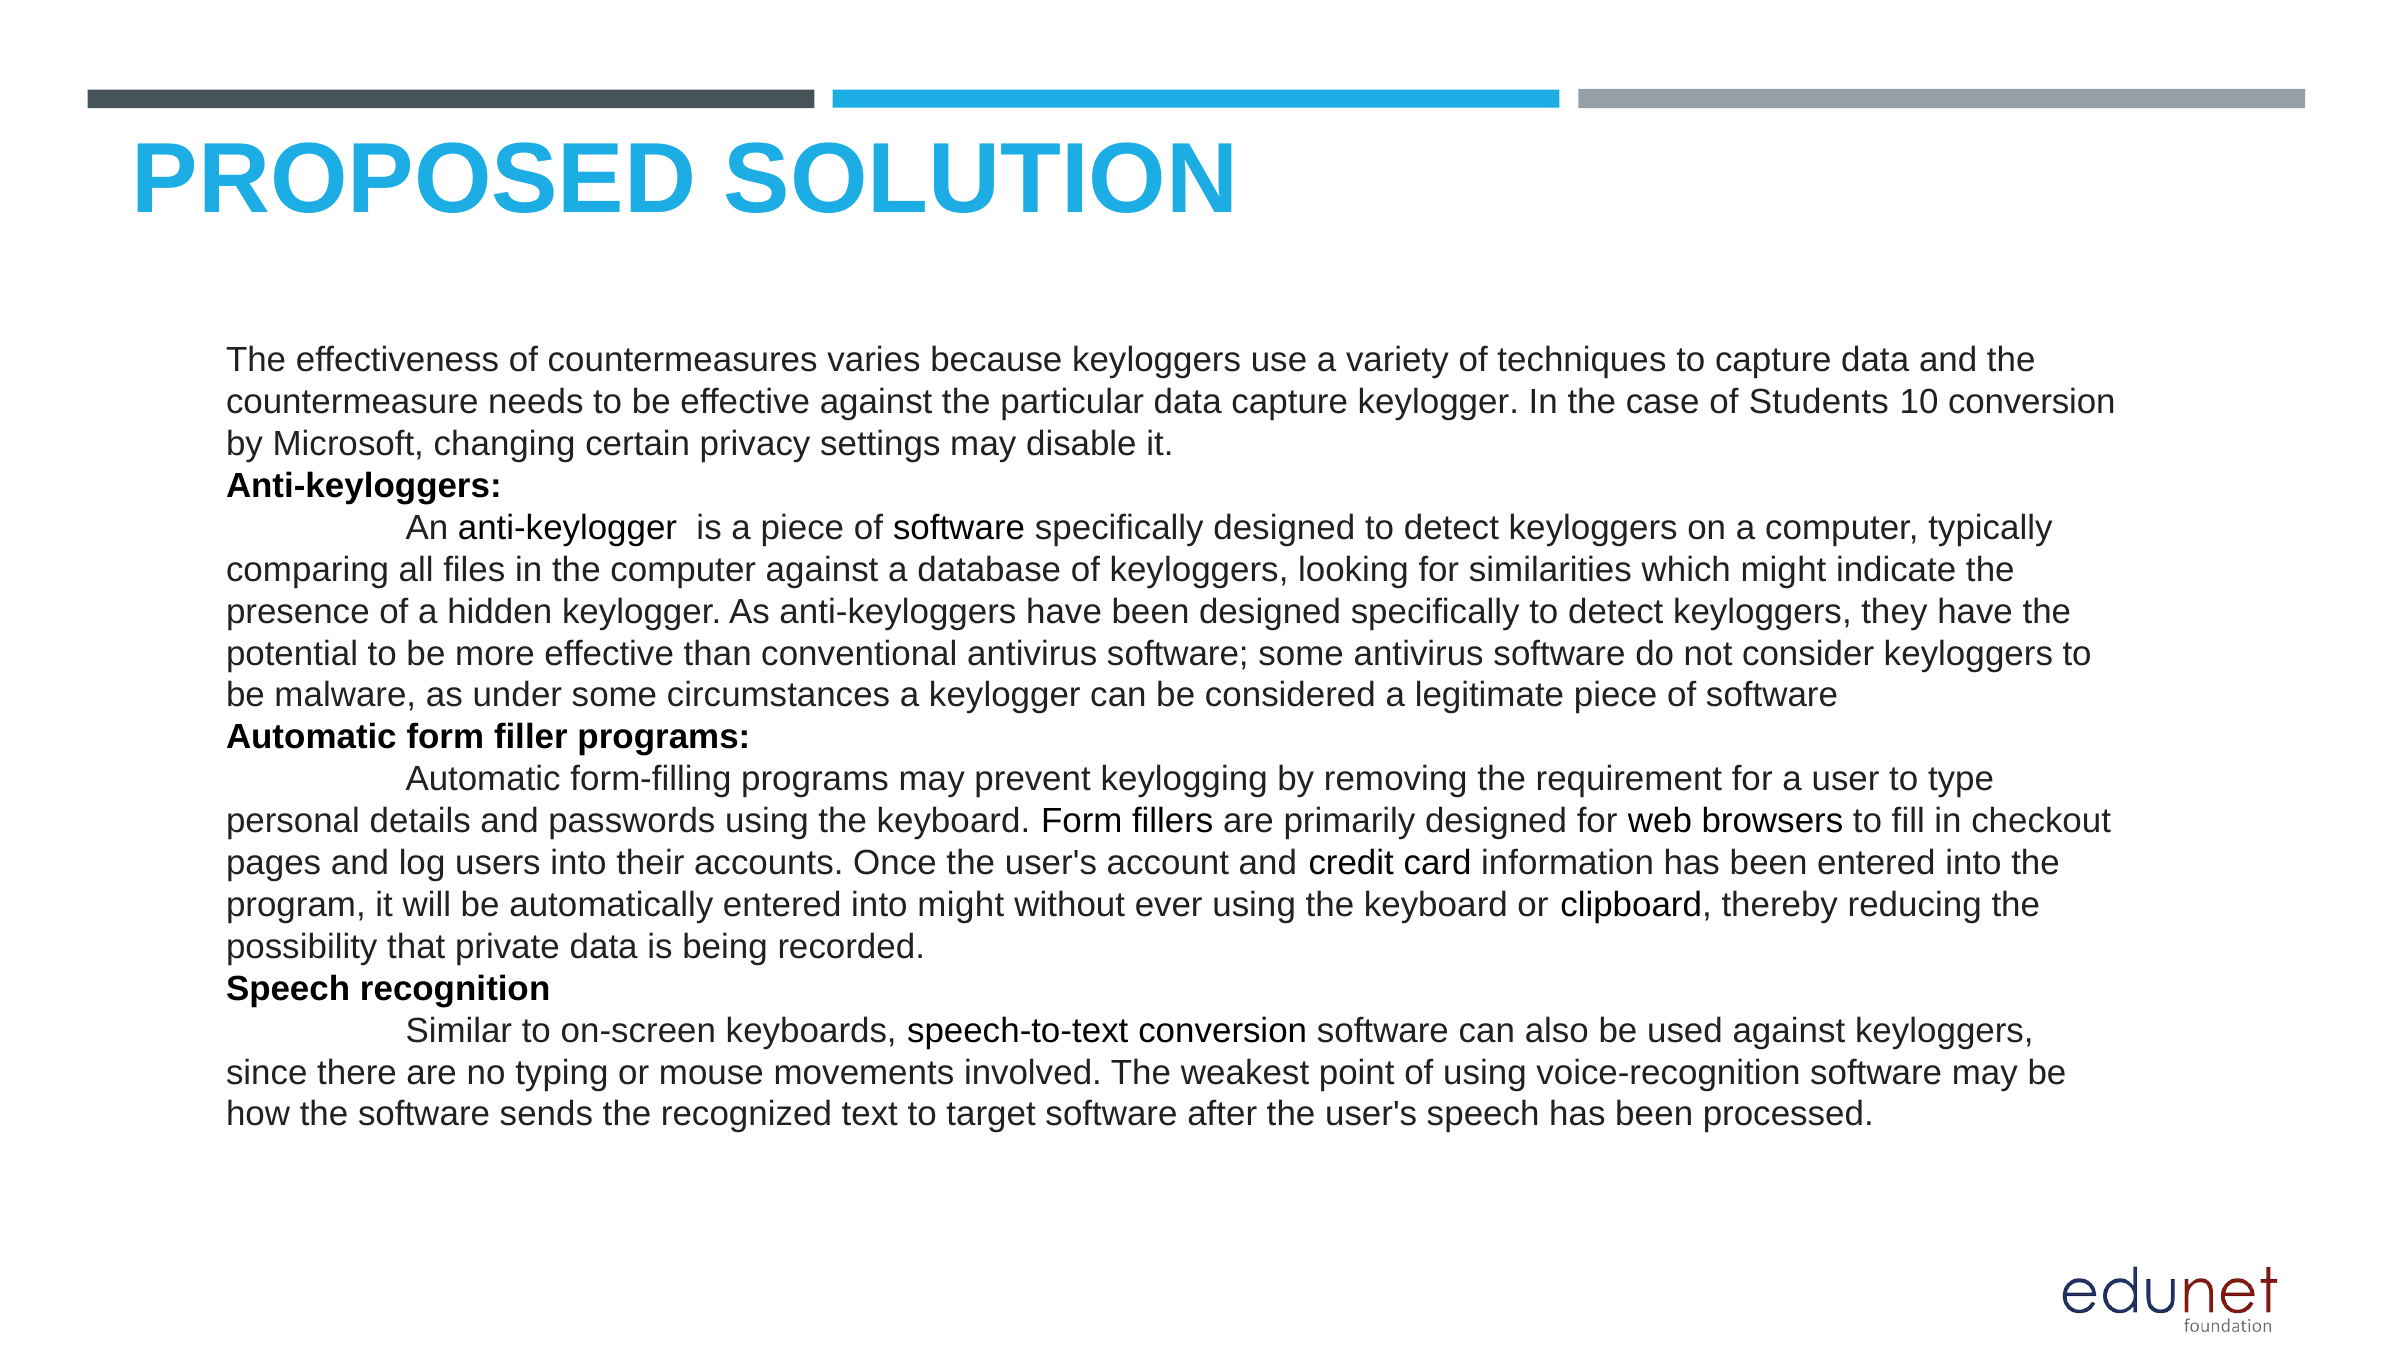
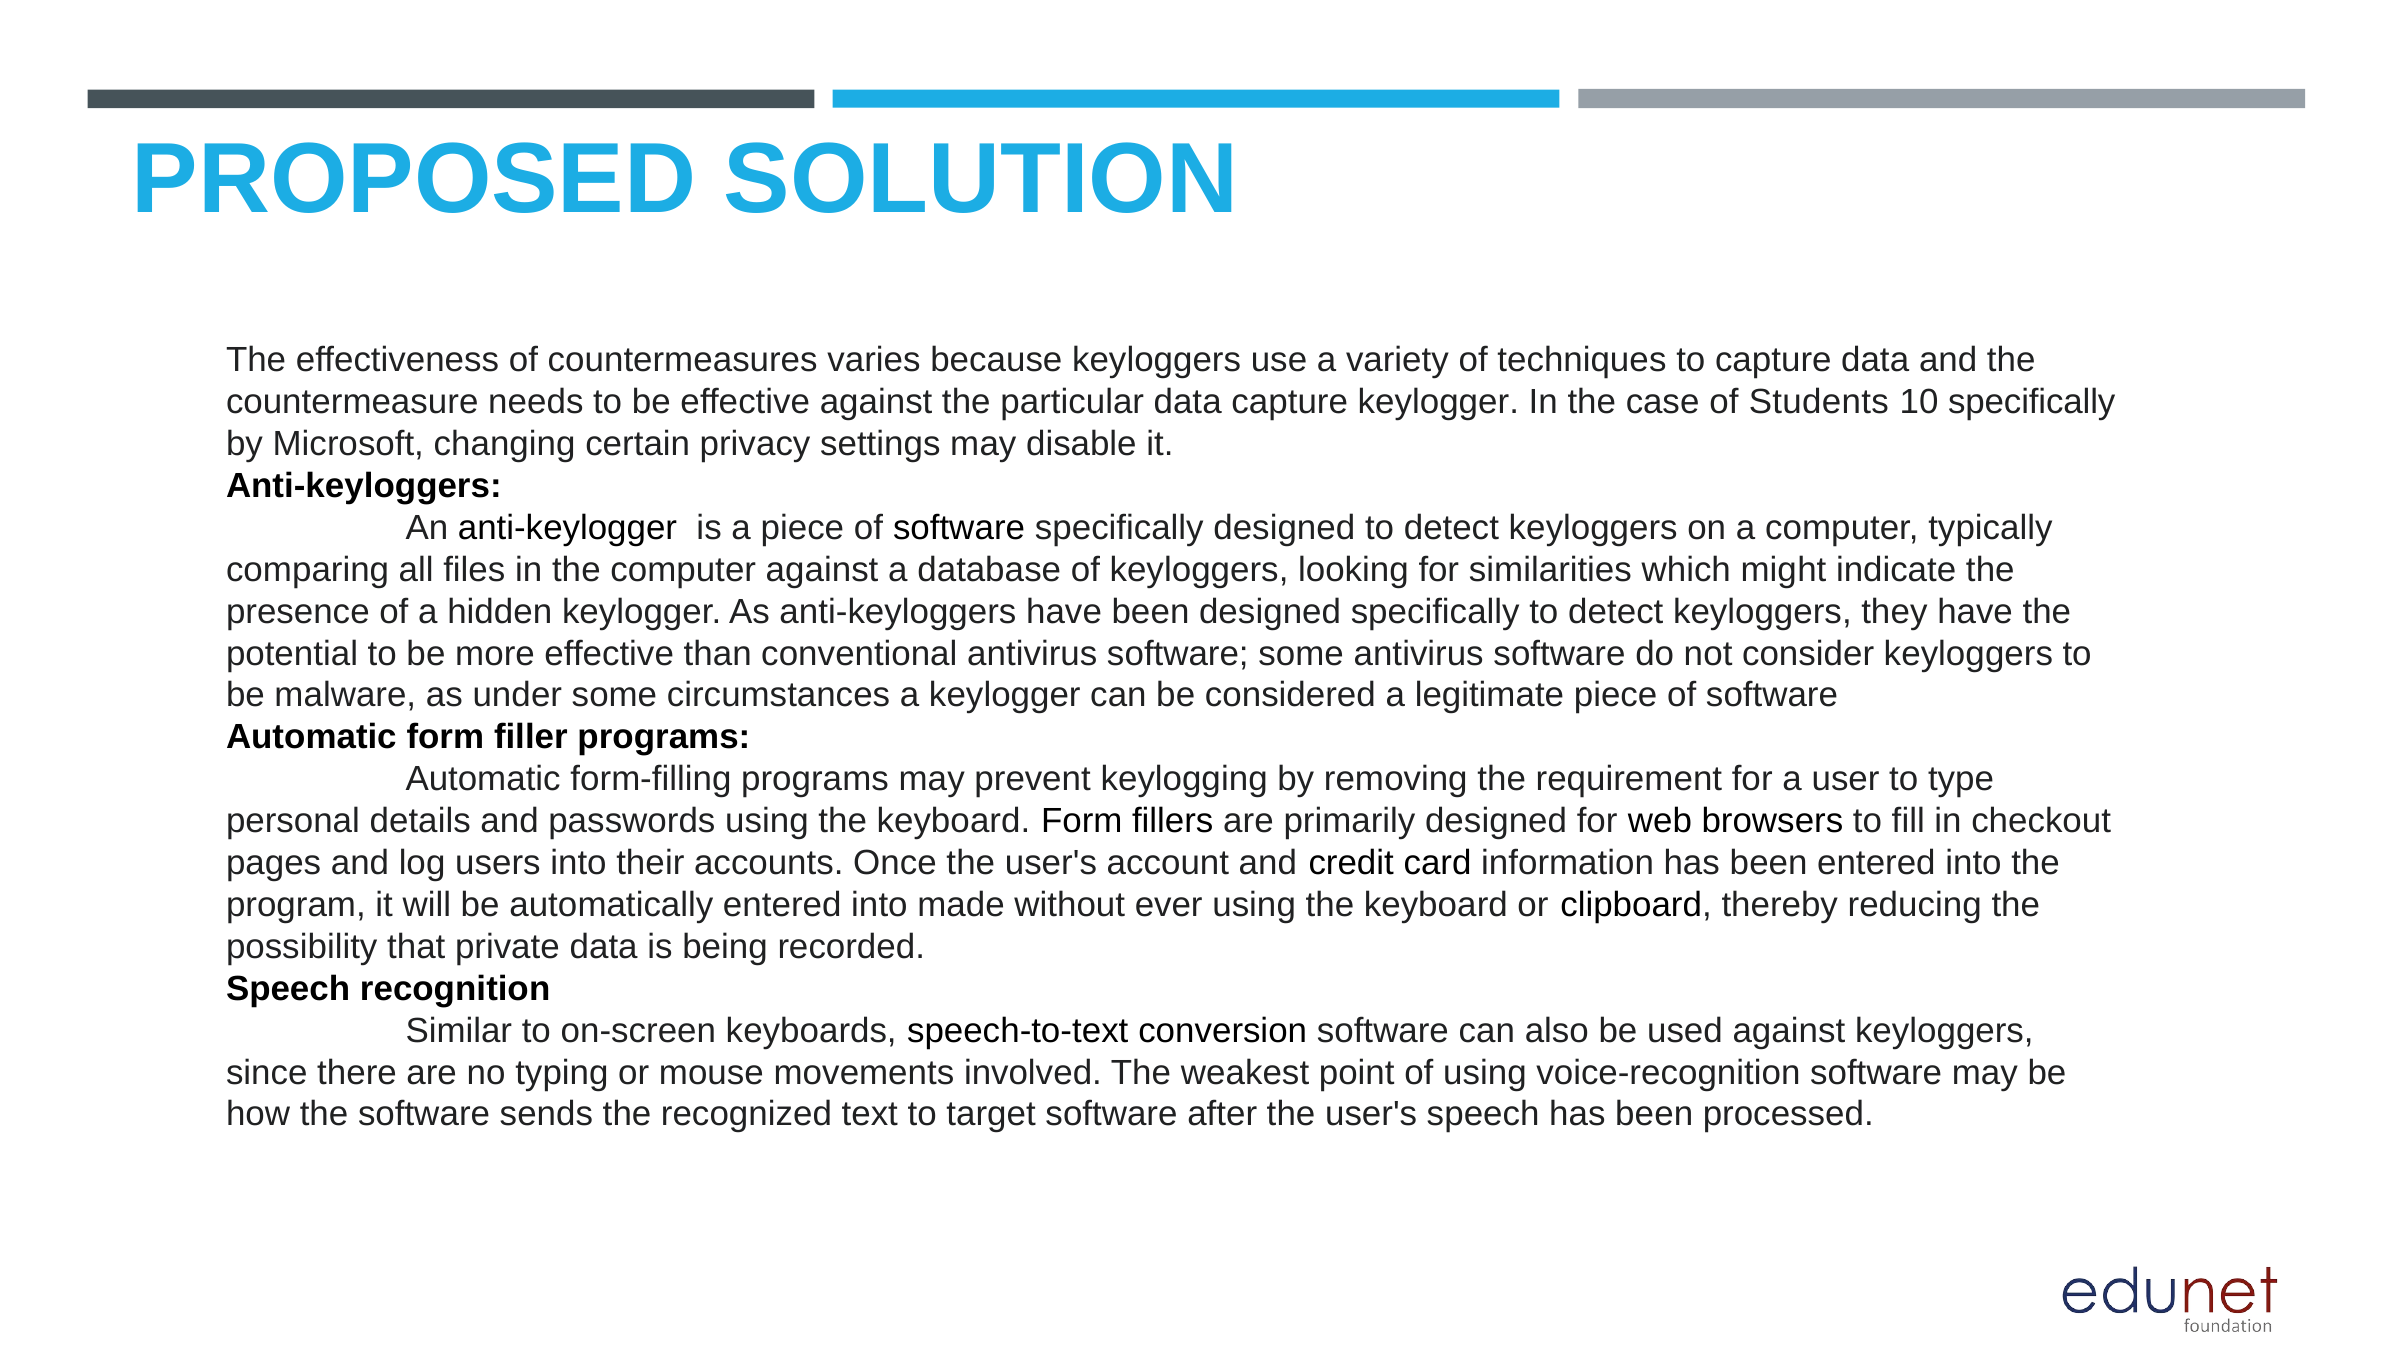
10 conversion: conversion -> specifically
into might: might -> made
